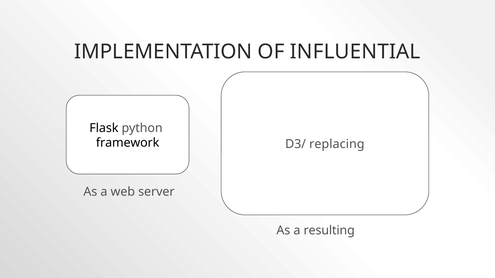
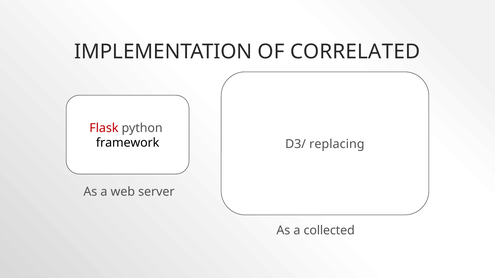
INFLUENTIAL: INFLUENTIAL -> CORRELATED
Flask colour: black -> red
resulting: resulting -> collected
